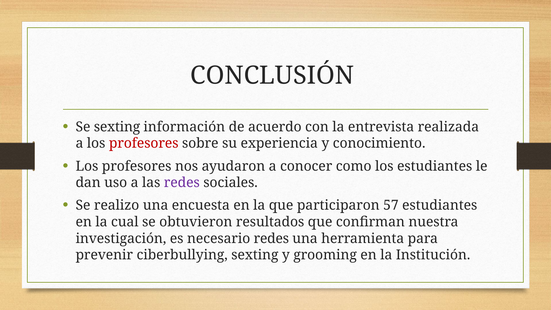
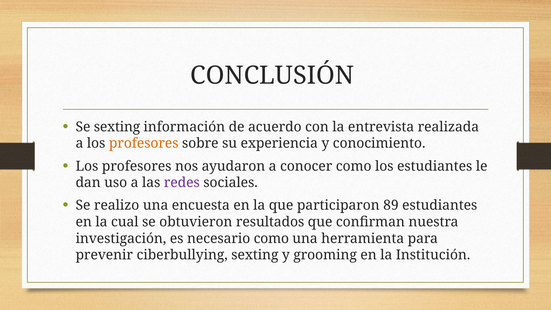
profesores at (144, 143) colour: red -> orange
57: 57 -> 89
necesario redes: redes -> como
